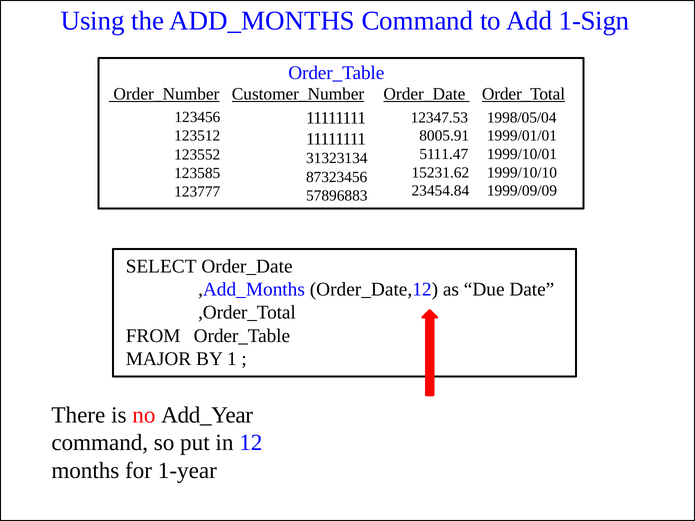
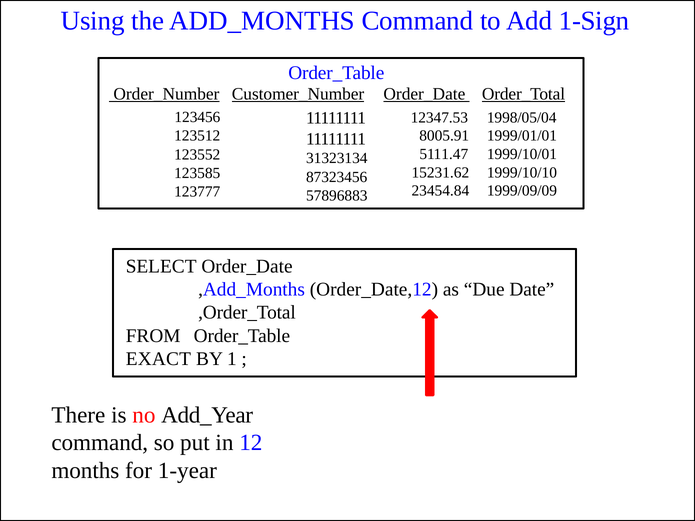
MAJOR: MAJOR -> EXACT
